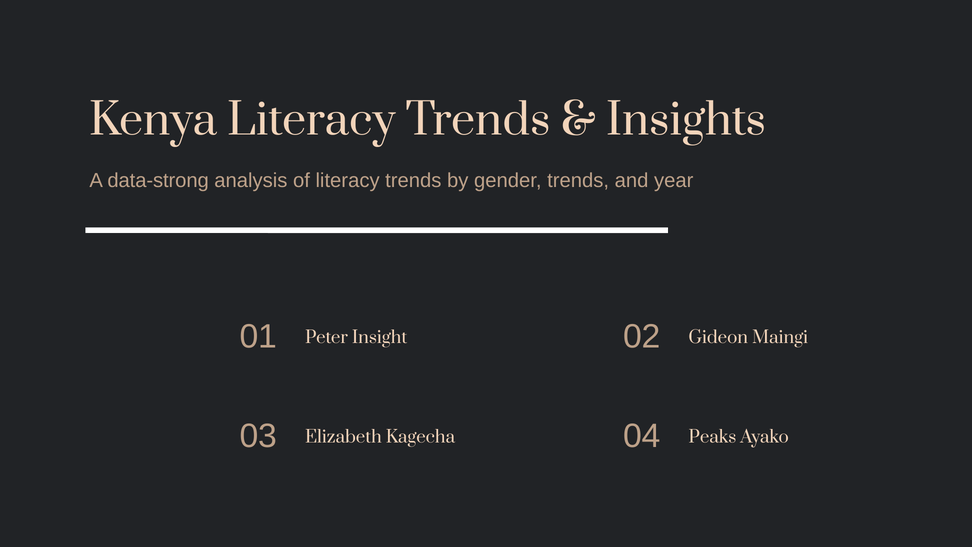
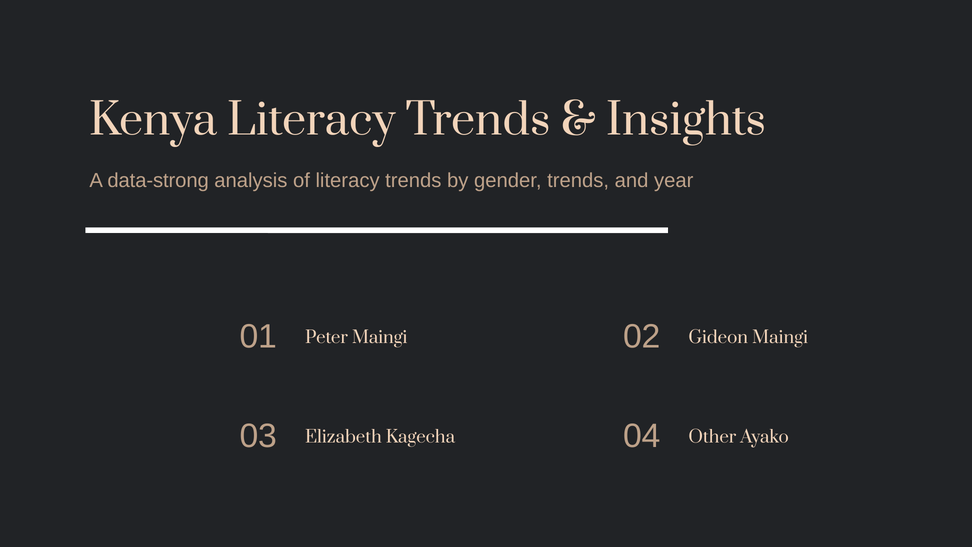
Peter Insight: Insight -> Maingi
Peaks: Peaks -> Other
